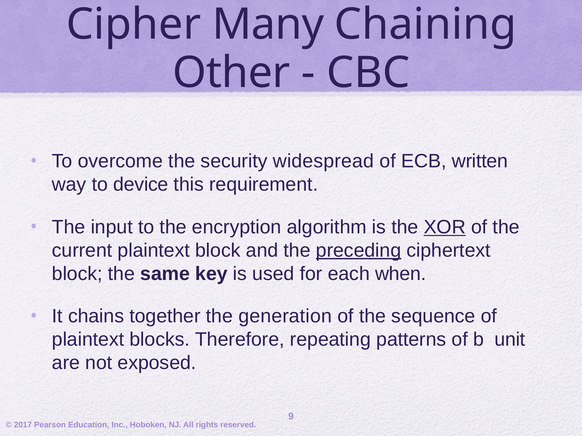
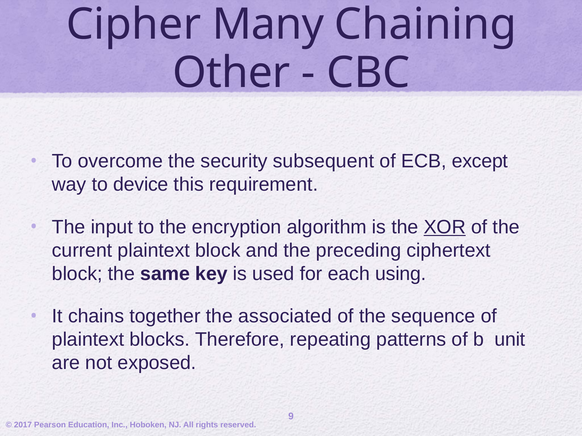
widespread: widespread -> subsequent
written: written -> except
preceding underline: present -> none
when: when -> using
generation: generation -> associated
